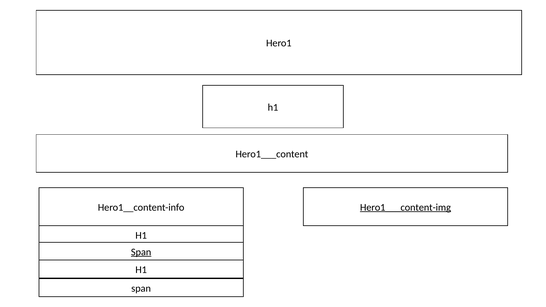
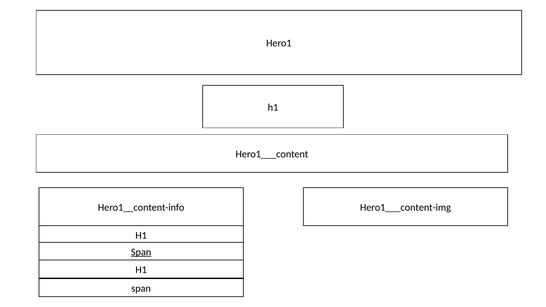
Hero1___content-img underline: present -> none
